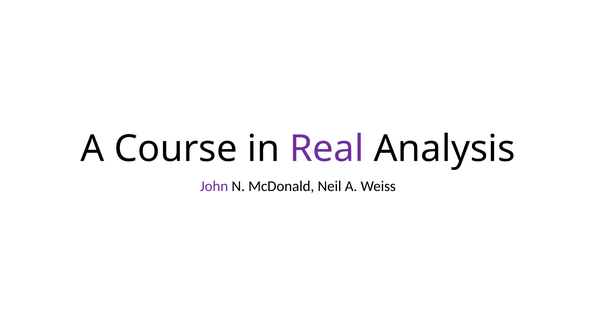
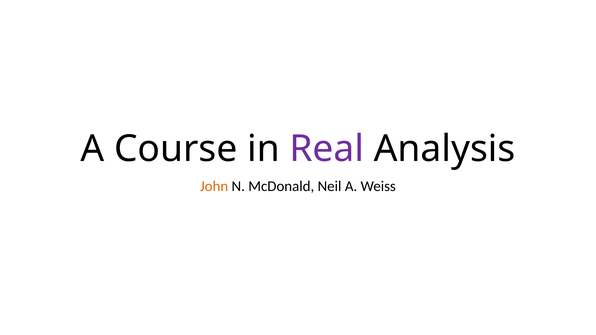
John colour: purple -> orange
